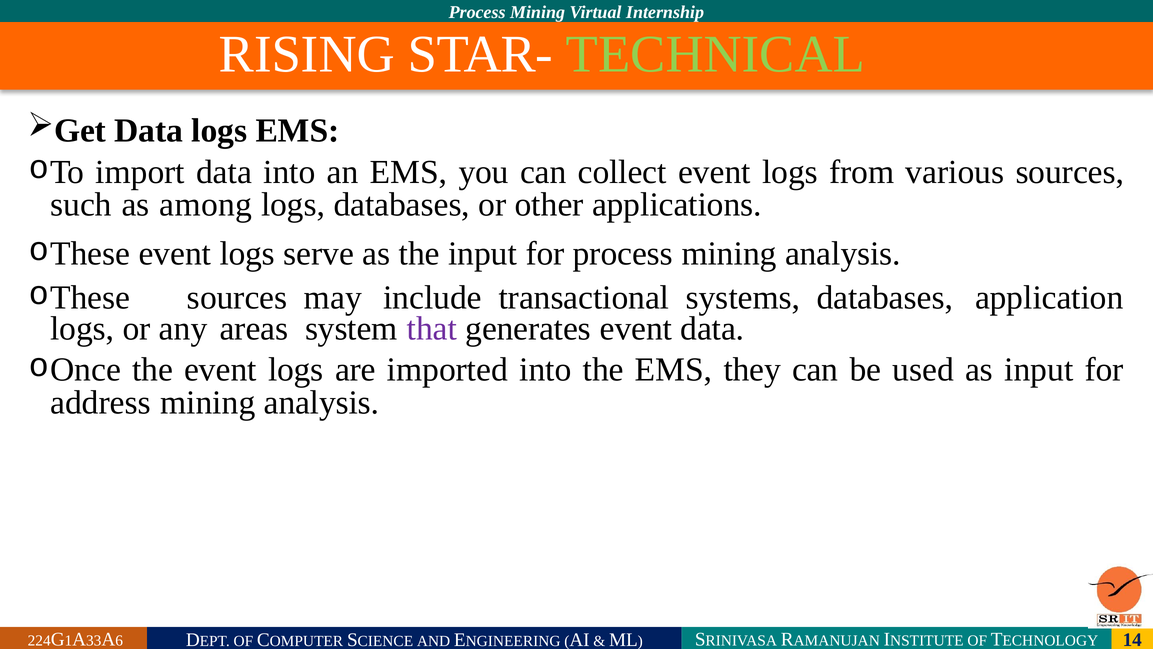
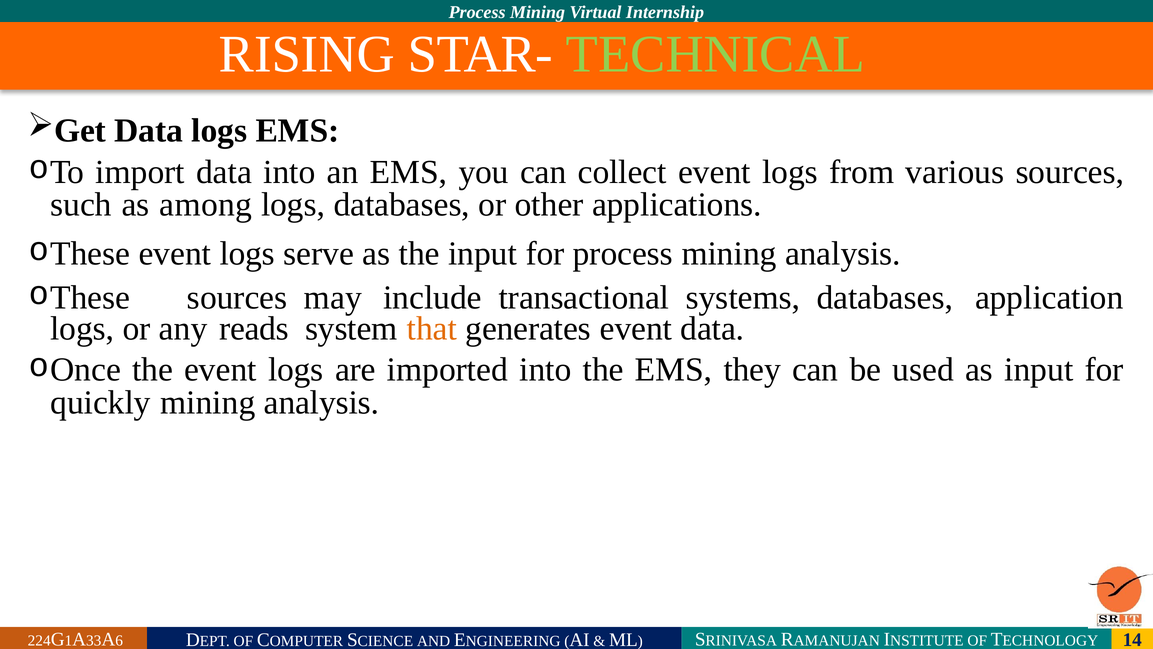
areas: areas -> reads
that colour: purple -> orange
address: address -> quickly
